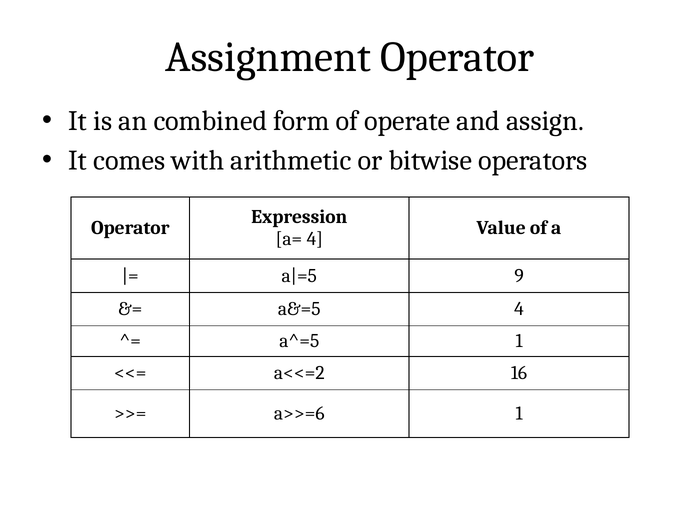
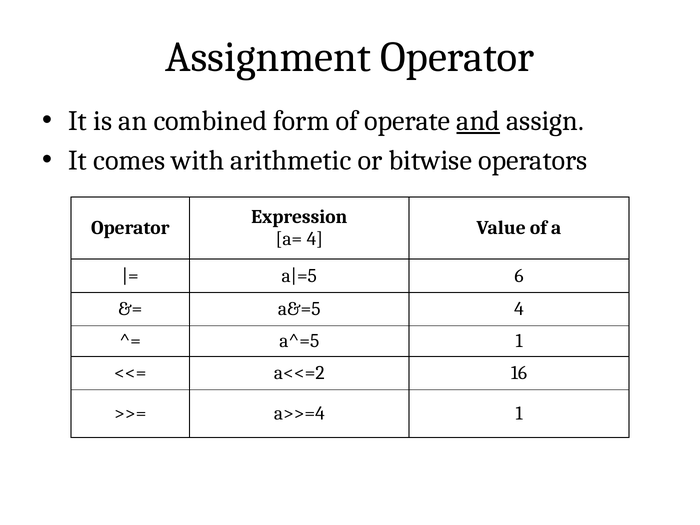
and underline: none -> present
9: 9 -> 6
a>>=6: a>>=6 -> a>>=4
